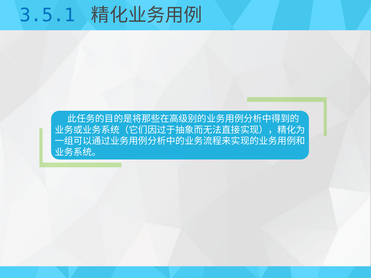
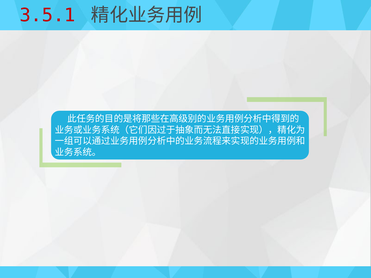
3.5.1 colour: blue -> red
